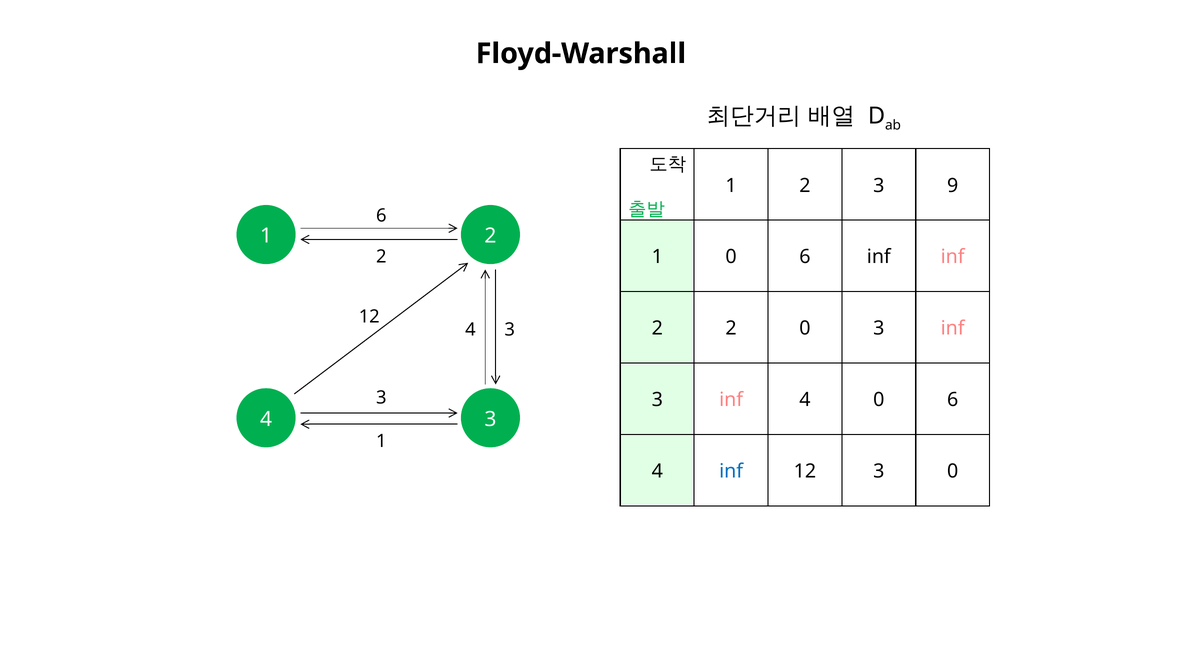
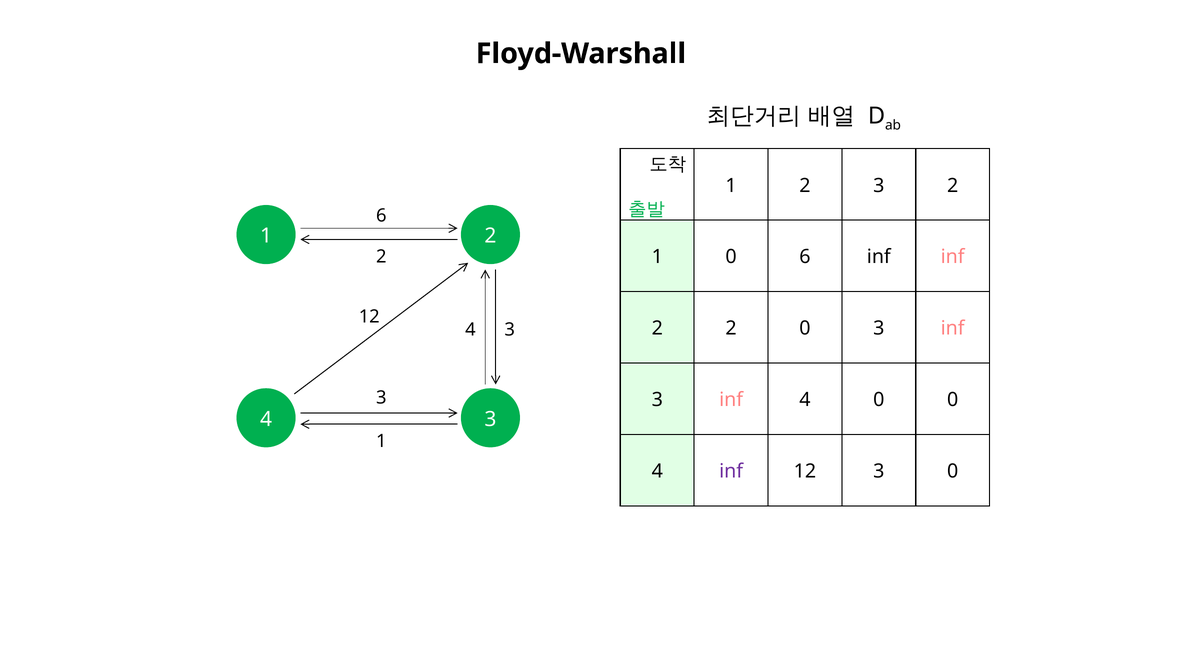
3 9: 9 -> 2
4 0 6: 6 -> 0
inf at (731, 471) colour: blue -> purple
